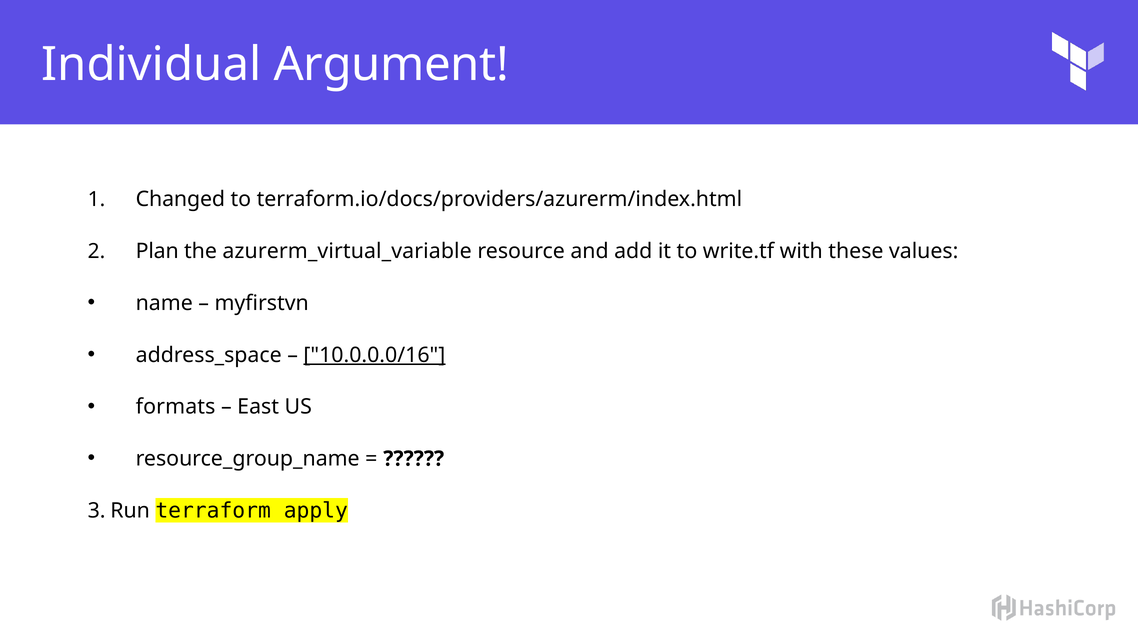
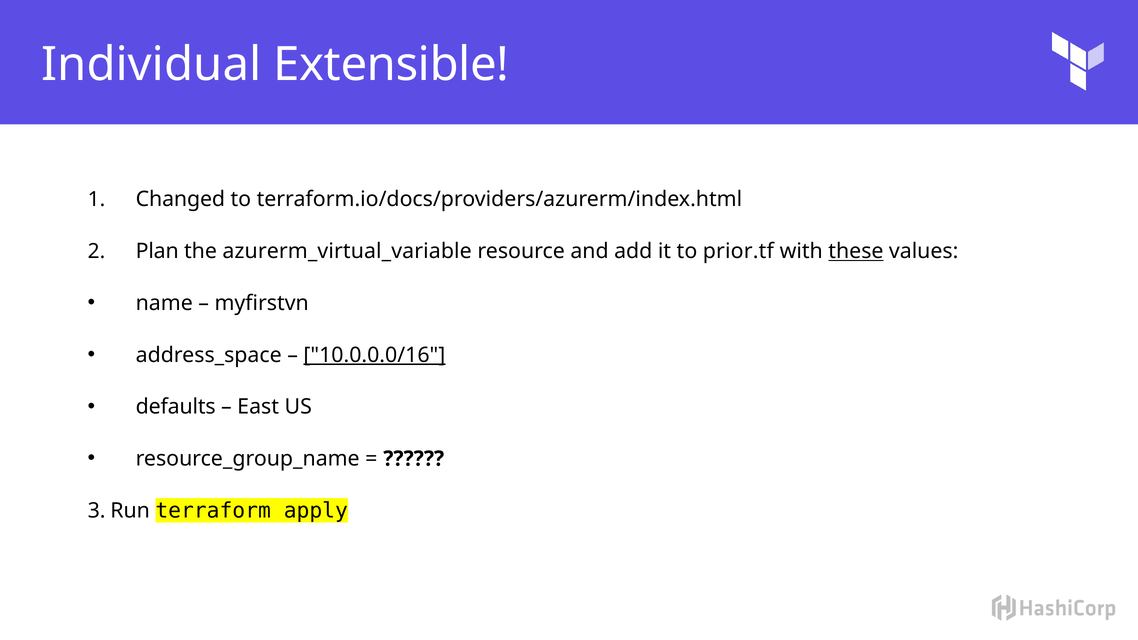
Argument: Argument -> Extensible
write.tf: write.tf -> prior.tf
these underline: none -> present
formats: formats -> defaults
